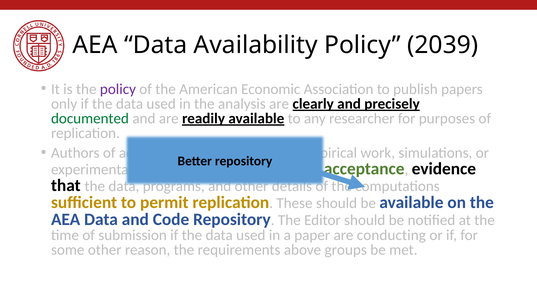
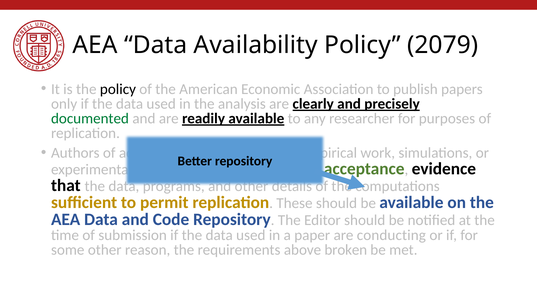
2039: 2039 -> 2079
policy at (118, 89) colour: purple -> black
groups: groups -> broken
